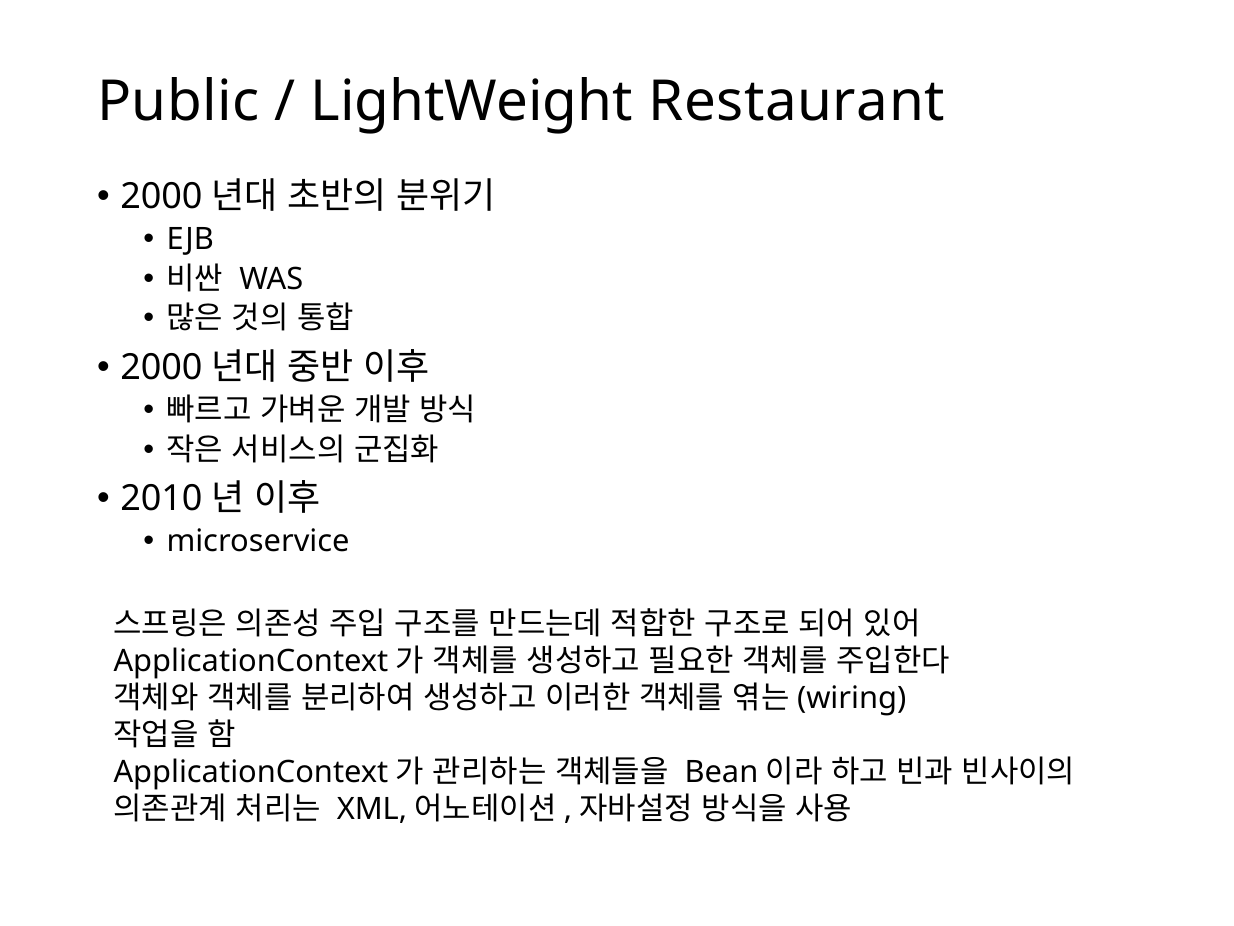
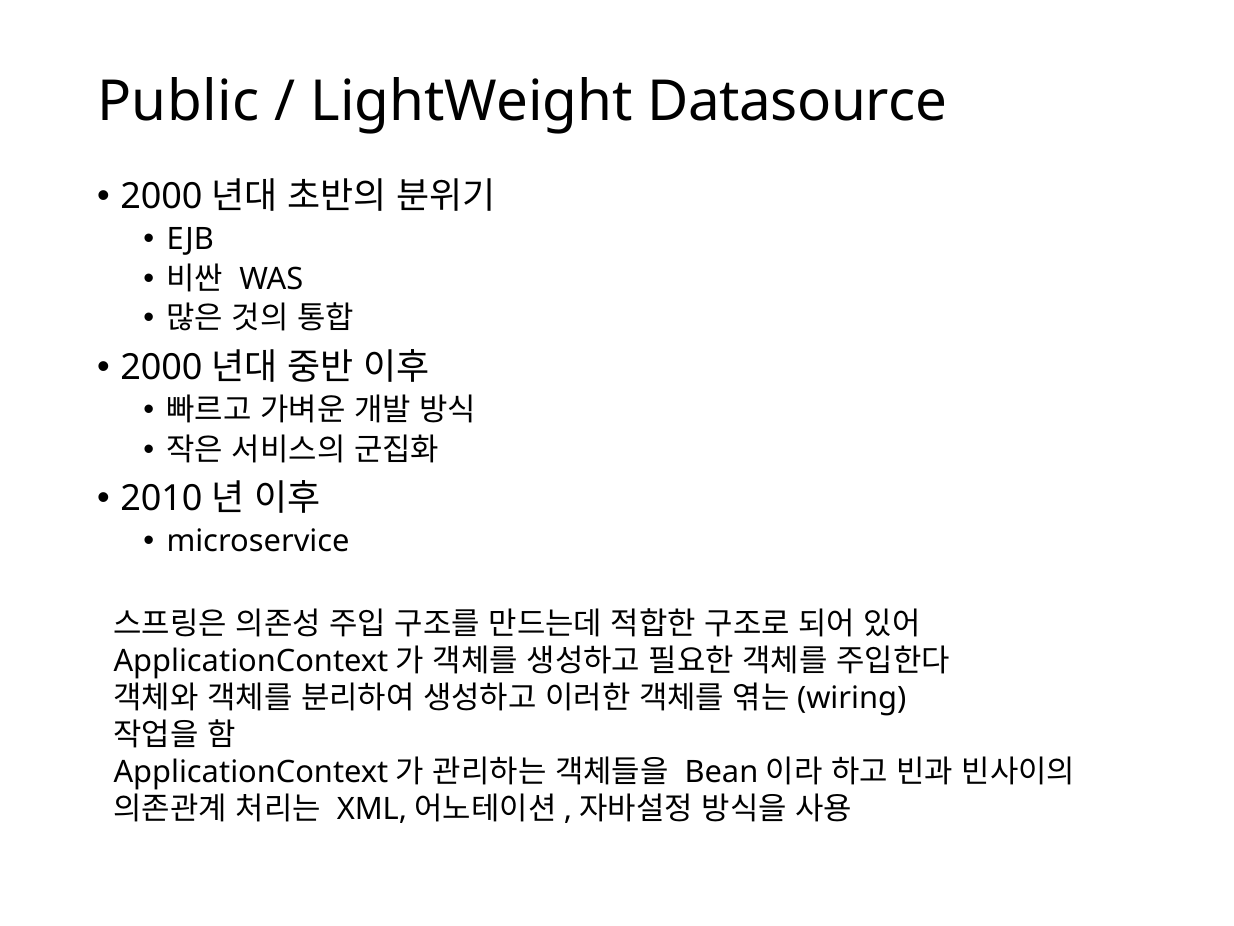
Restaurant: Restaurant -> Datasource
